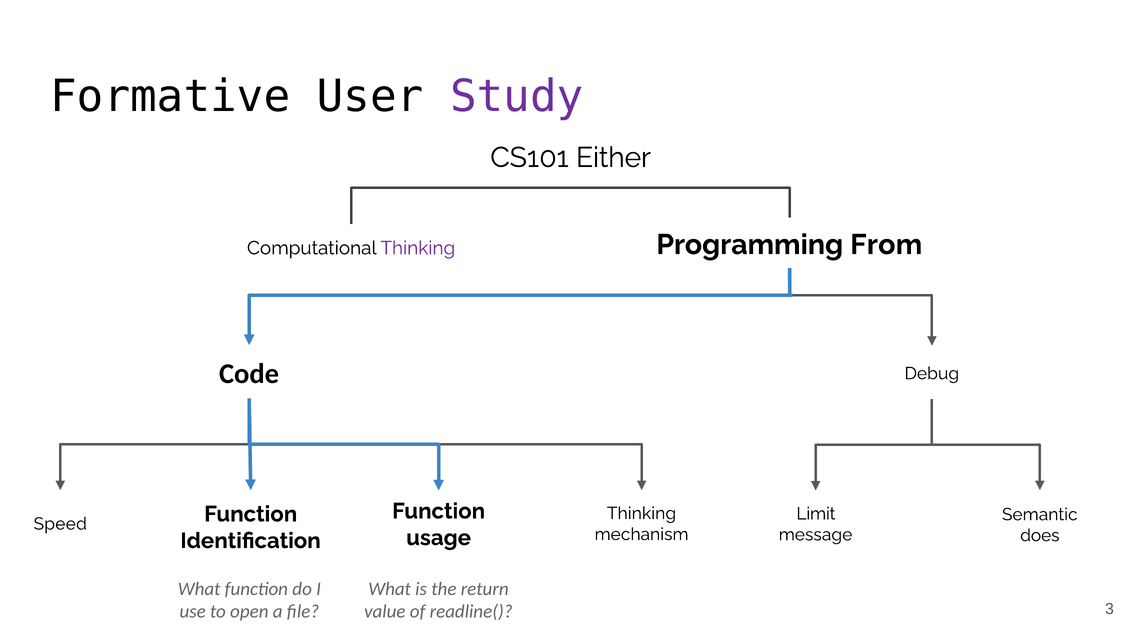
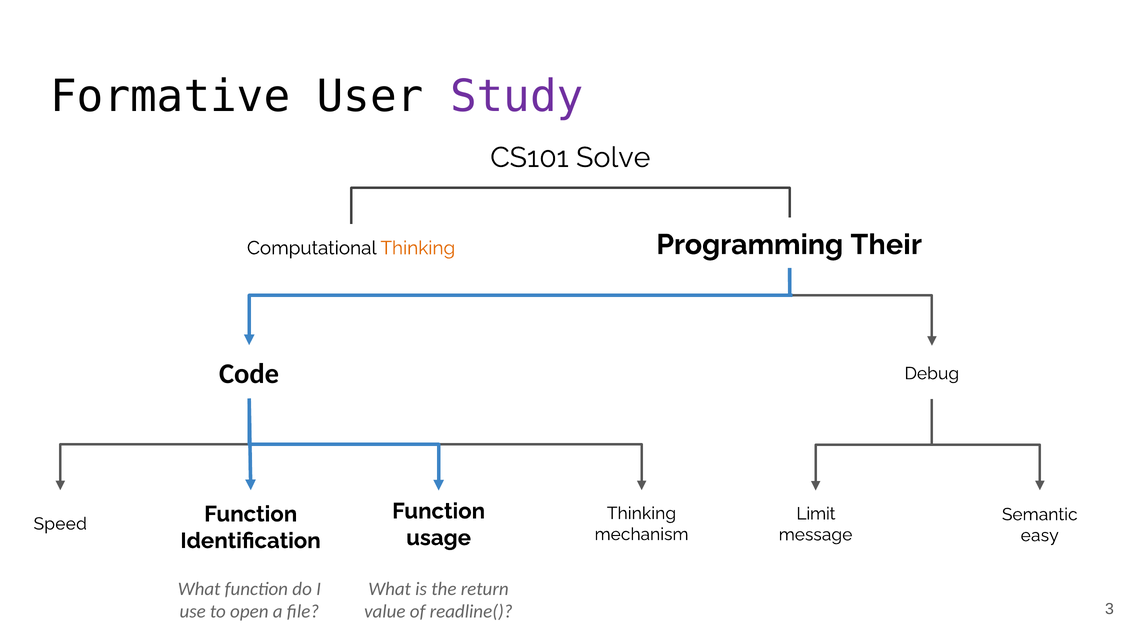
Either: Either -> Solve
Thinking at (418, 248) colour: purple -> orange
From: From -> Their
does: does -> easy
